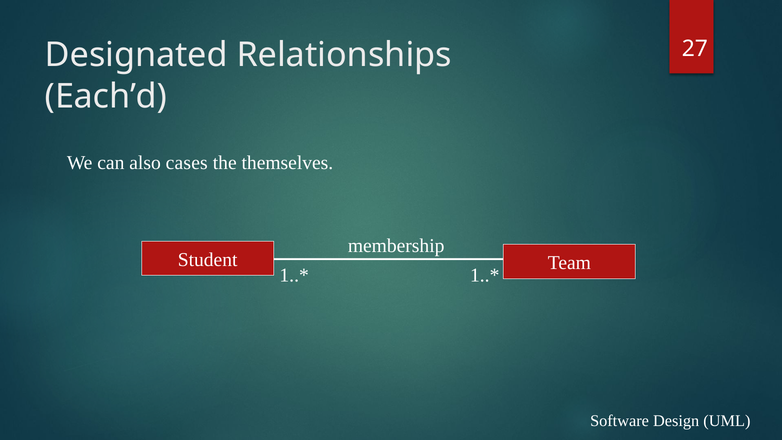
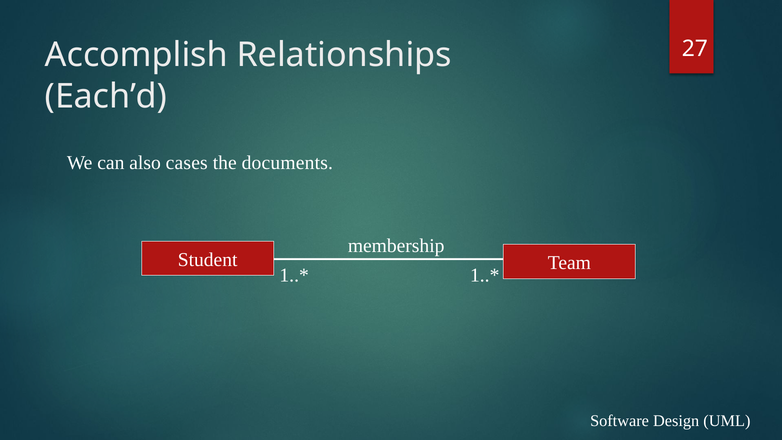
Designated: Designated -> Accomplish
themselves: themselves -> documents
